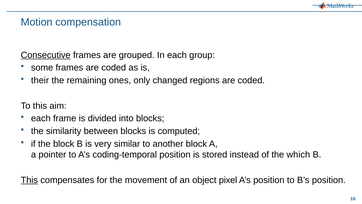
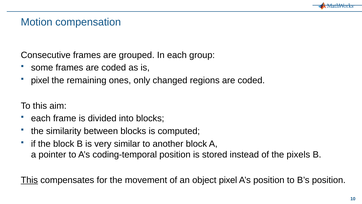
Consecutive underline: present -> none
their at (40, 80): their -> pixel
which: which -> pixels
